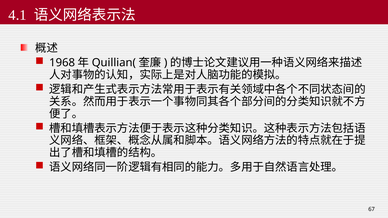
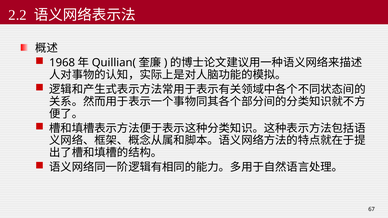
4.1: 4.1 -> 2.2
